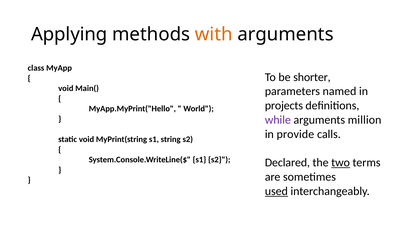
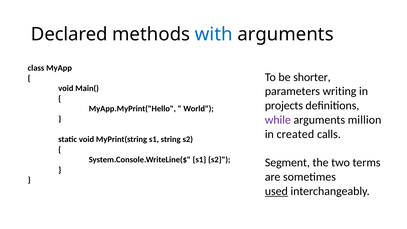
Applying: Applying -> Declared
with colour: orange -> blue
named: named -> writing
provide: provide -> created
Declared: Declared -> Segment
two underline: present -> none
